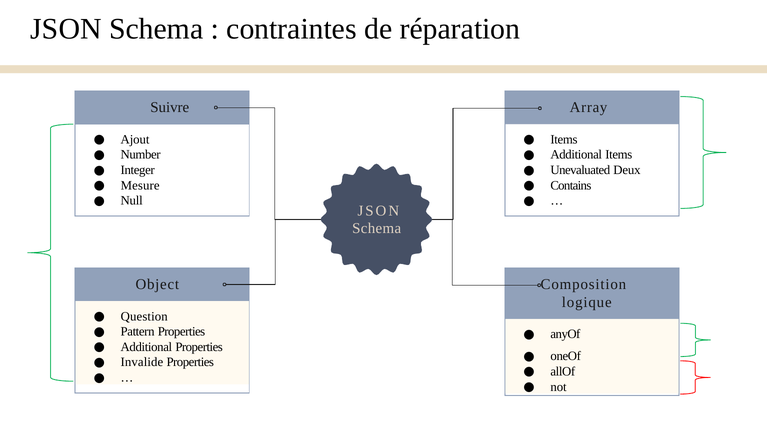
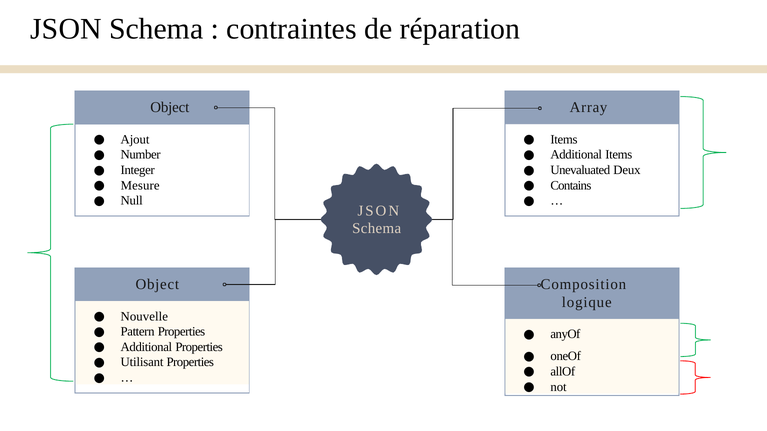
Suivre at (170, 108): Suivre -> Object
Question: Question -> Nouvelle
Invalide: Invalide -> Utilisant
